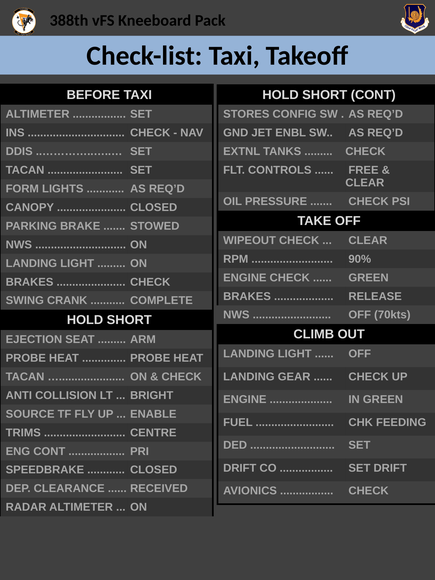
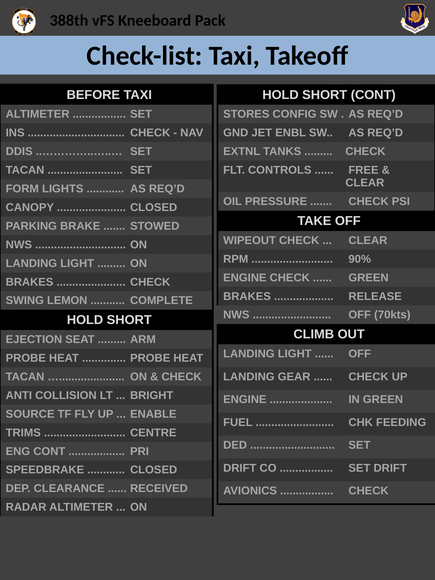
CRANK: CRANK -> LEMON
